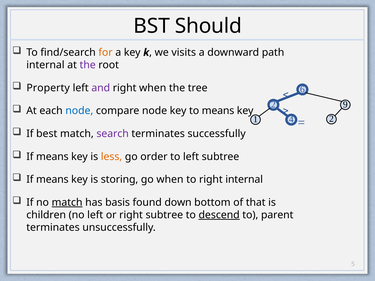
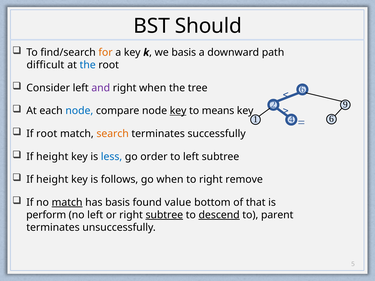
we visits: visits -> basis
internal at (45, 65): internal -> difficult
the at (88, 65) colour: purple -> blue
Property: Property -> Consider
key at (178, 111) underline: none -> present
1 2: 2 -> 6
If best: best -> root
search colour: purple -> orange
means at (52, 157): means -> height
less colour: orange -> blue
means at (52, 180): means -> height
storing: storing -> follows
right internal: internal -> remove
down: down -> value
children: children -> perform
subtree at (164, 215) underline: none -> present
